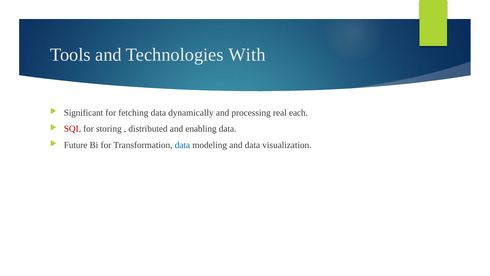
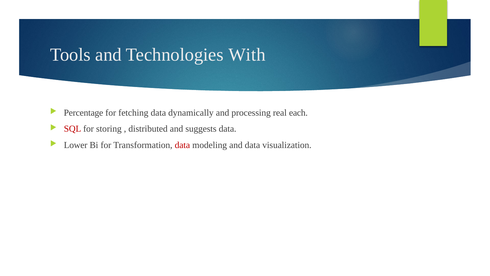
Significant: Significant -> Percentage
enabling: enabling -> suggests
Future: Future -> Lower
data at (182, 145) colour: blue -> red
